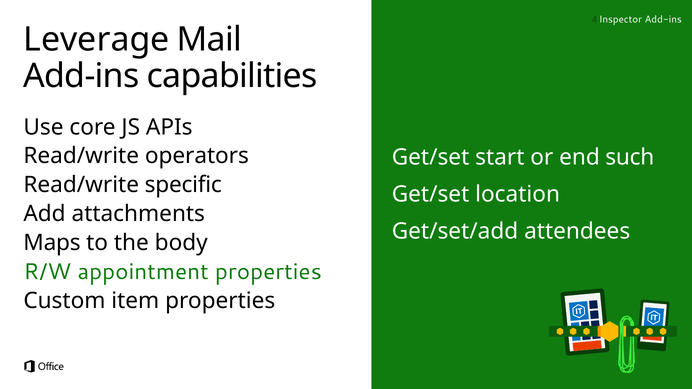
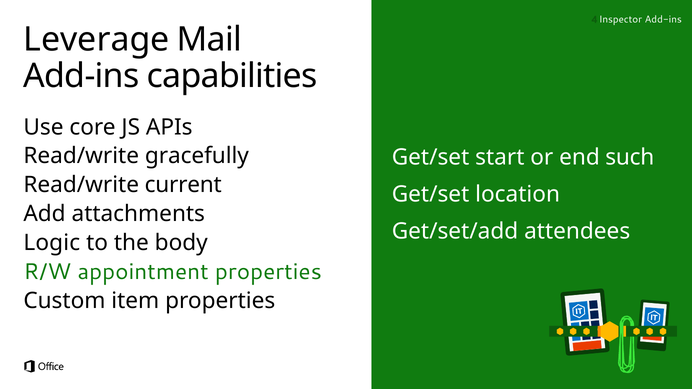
operators: operators -> gracefully
specific: specific -> current
Maps: Maps -> Logic
